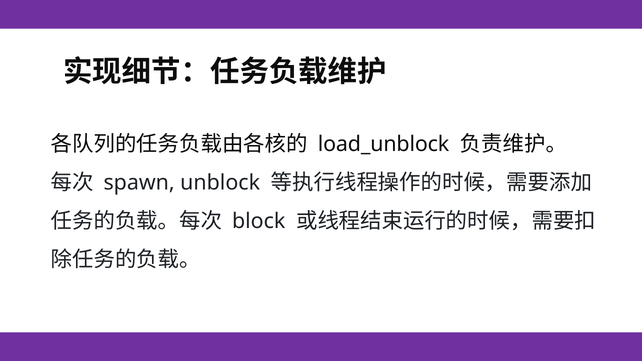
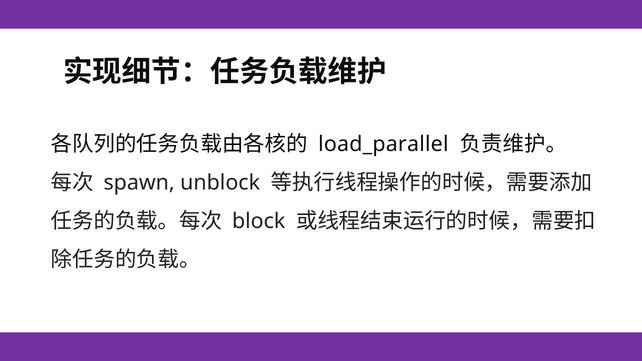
load_unblock: load_unblock -> load_parallel
